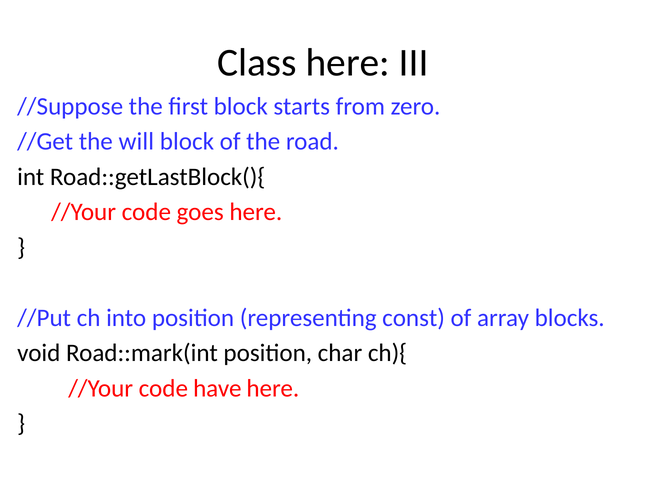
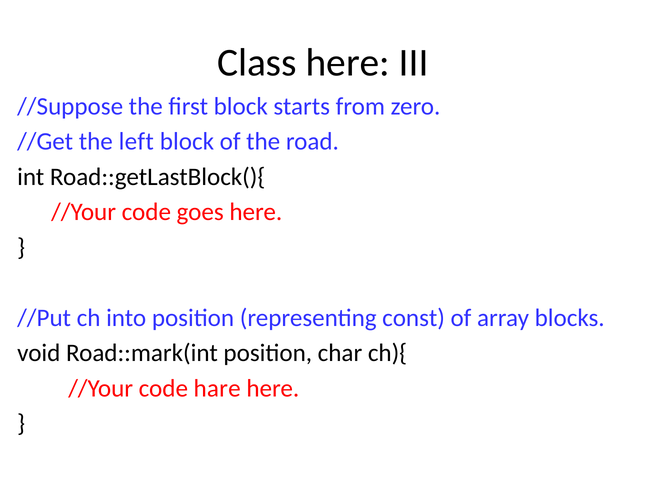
will: will -> left
have: have -> hare
